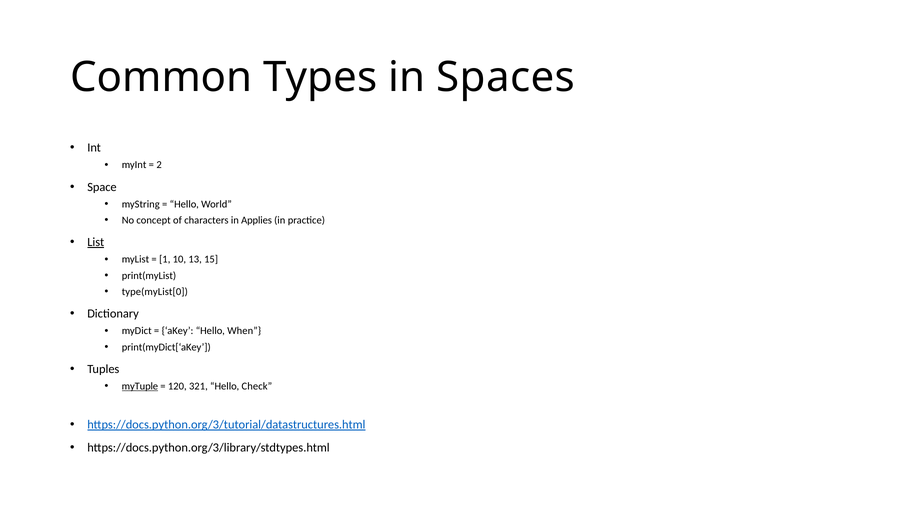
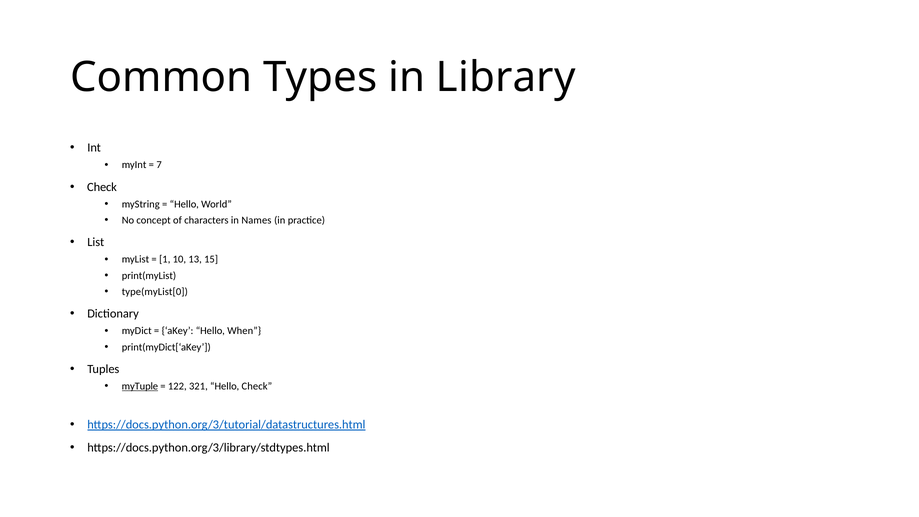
Spaces: Spaces -> Library
2: 2 -> 7
Space at (102, 187): Space -> Check
Applies: Applies -> Names
List underline: present -> none
120: 120 -> 122
